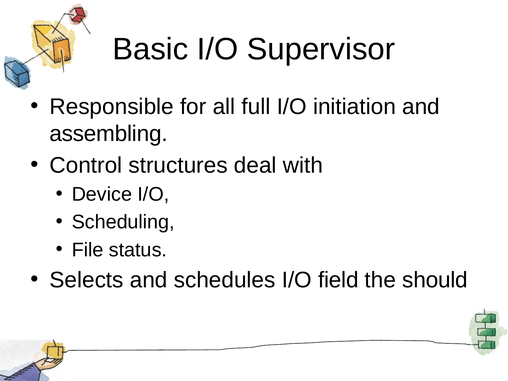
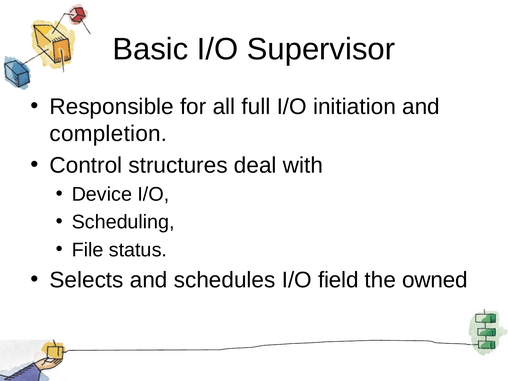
assembling: assembling -> completion
should: should -> owned
